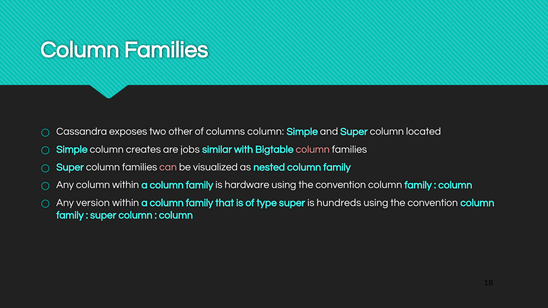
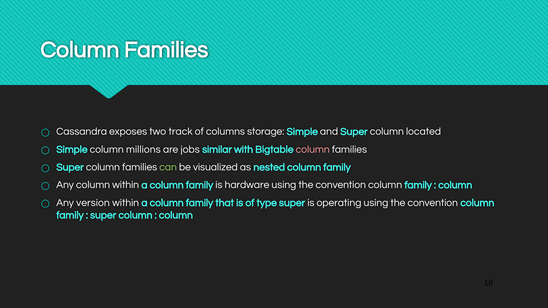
other: other -> track
columns column: column -> storage
creates: creates -> millions
can colour: pink -> light green
hundreds: hundreds -> operating
